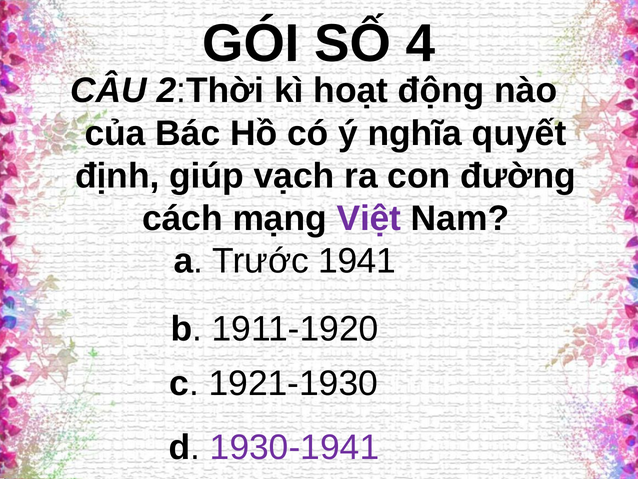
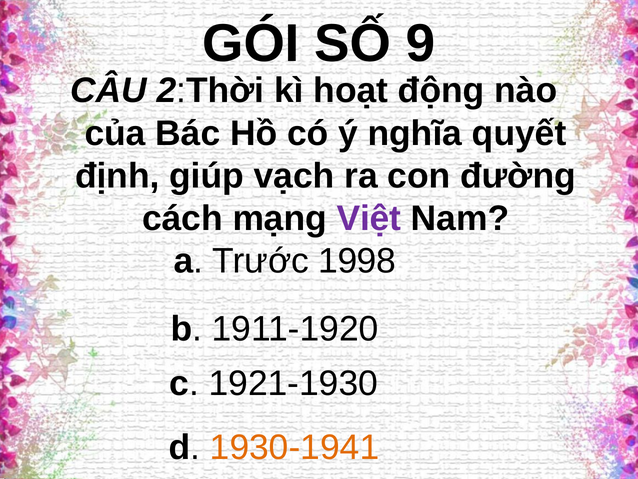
4: 4 -> 9
1941: 1941 -> 1998
1930-1941 colour: purple -> orange
